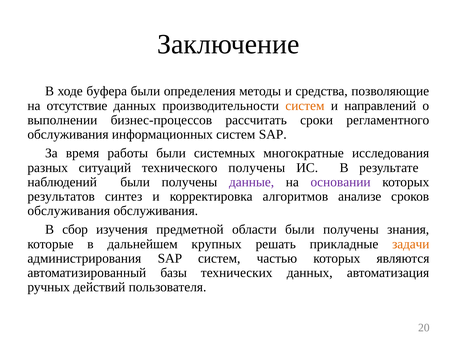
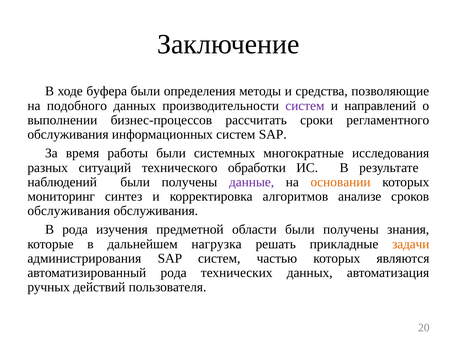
отсутствие: отсутствие -> подобного
систем at (305, 106) colour: orange -> purple
технического получены: получены -> обработки
основании colour: purple -> orange
результатов: результатов -> мониторинг
В сбор: сбор -> рода
крупных: крупных -> нагрузка
автоматизированный базы: базы -> рода
